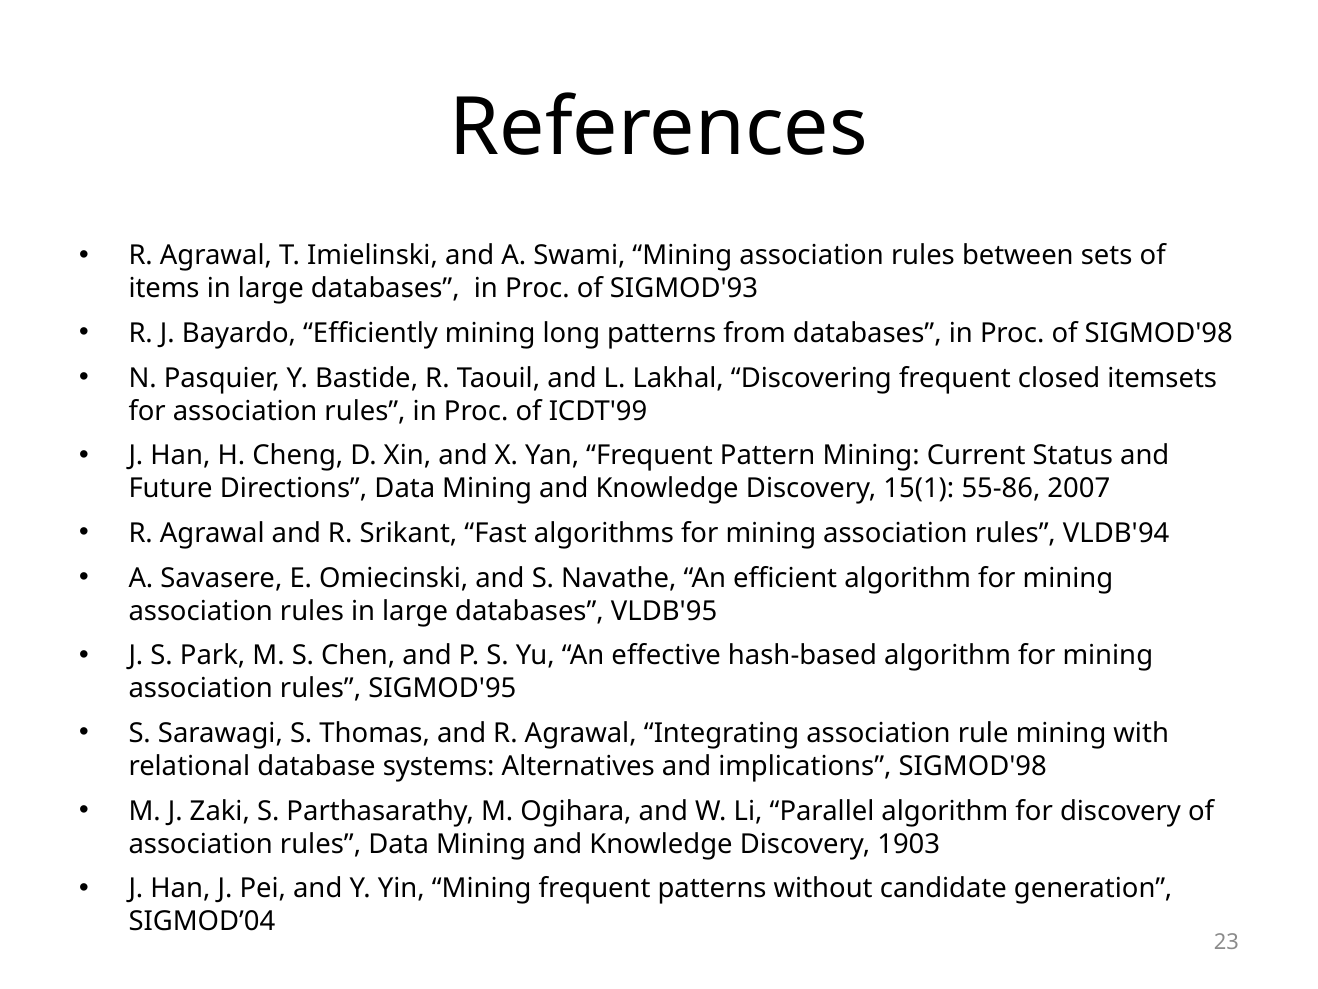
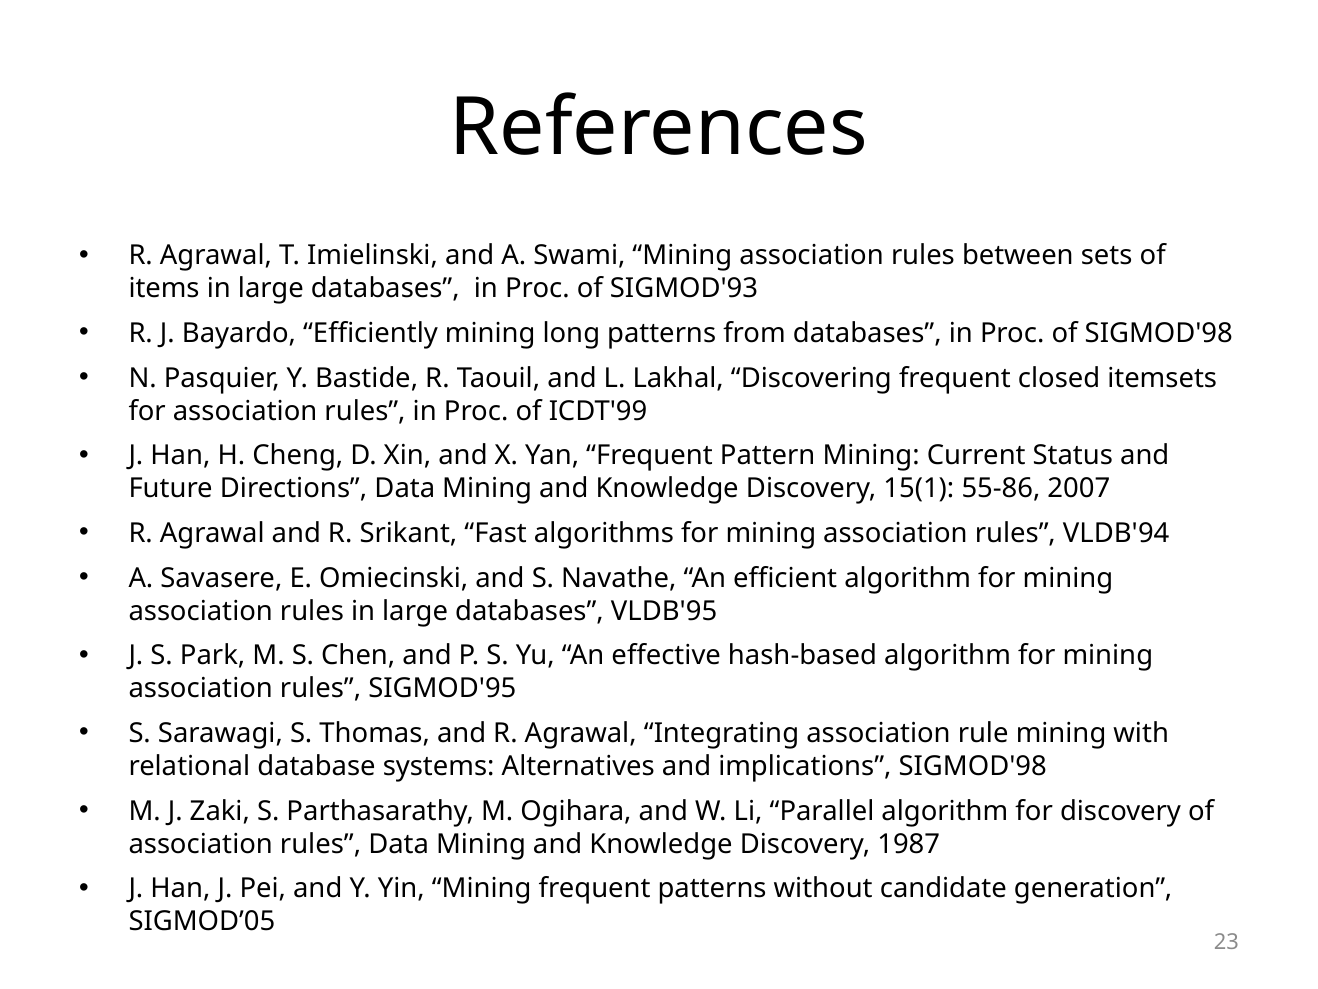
1903: 1903 -> 1987
SIGMOD’04: SIGMOD’04 -> SIGMOD’05
